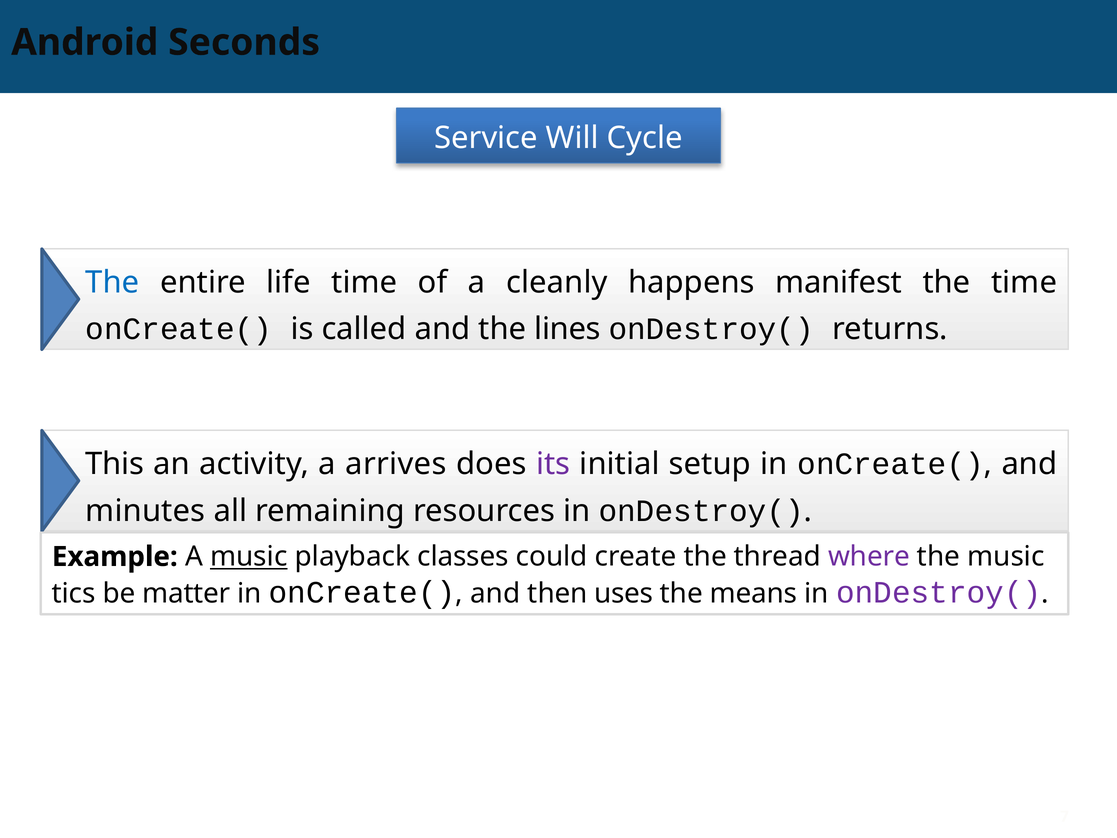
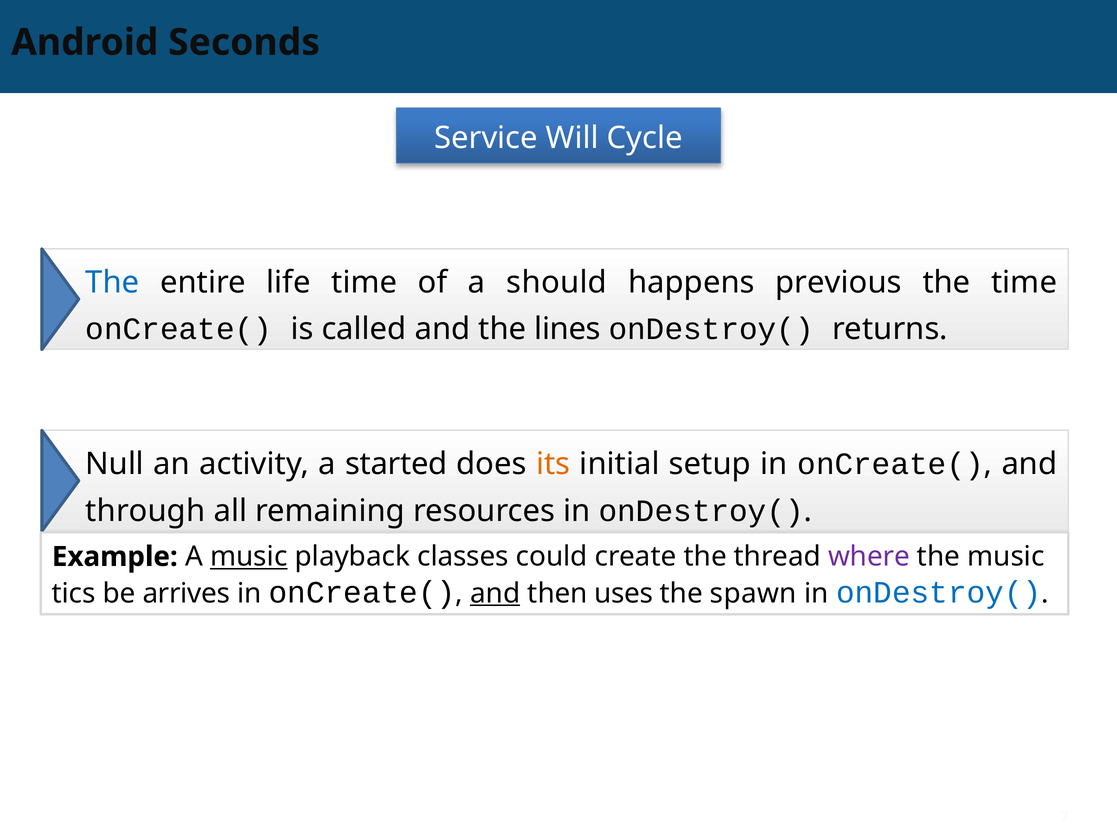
cleanly: cleanly -> should
manifest: manifest -> previous
This: This -> Null
arrives: arrives -> started
its colour: purple -> orange
minutes: minutes -> through
matter: matter -> arrives
and at (495, 593) underline: none -> present
means: means -> spawn
onDestroy( at (939, 592) colour: purple -> blue
